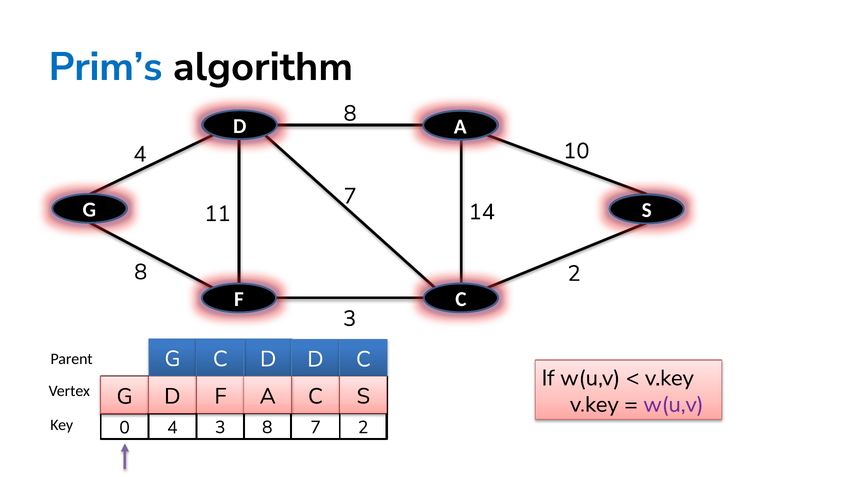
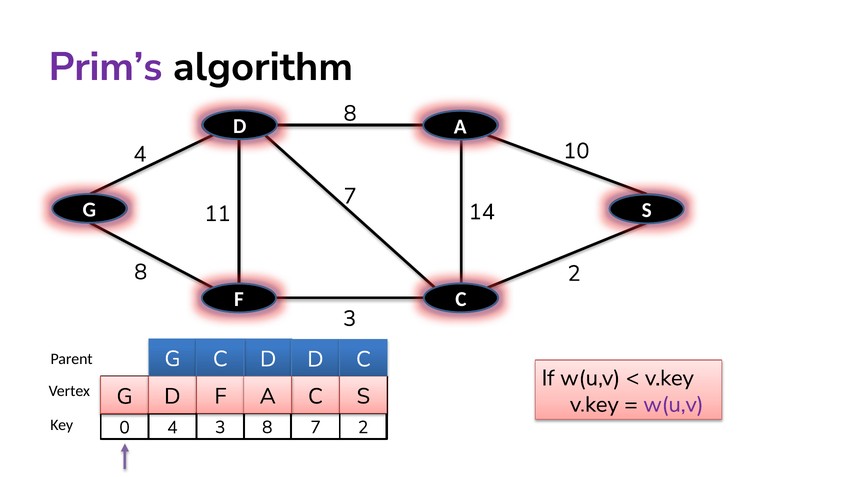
Prim’s colour: blue -> purple
